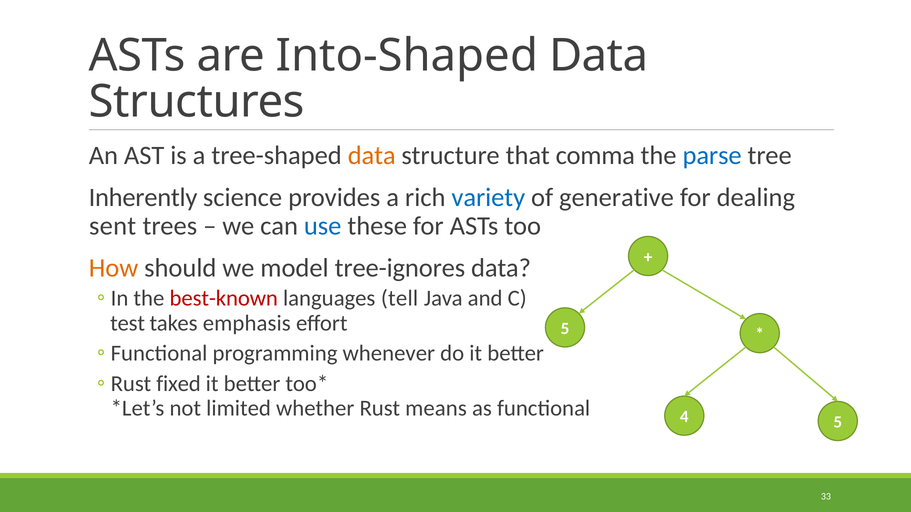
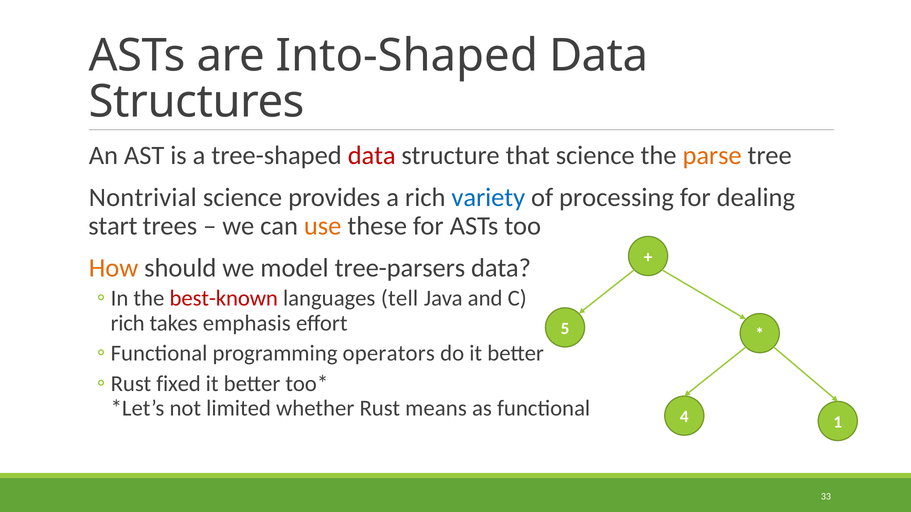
data at (372, 156) colour: orange -> red
that comma: comma -> science
parse colour: blue -> orange
Inherently: Inherently -> Nontrivial
generative: generative -> processing
sent: sent -> start
use colour: blue -> orange
tree-ignores: tree-ignores -> tree-parsers
test at (128, 323): test -> rich
whenever: whenever -> operators
4 5: 5 -> 1
